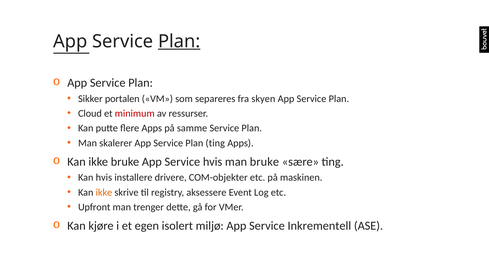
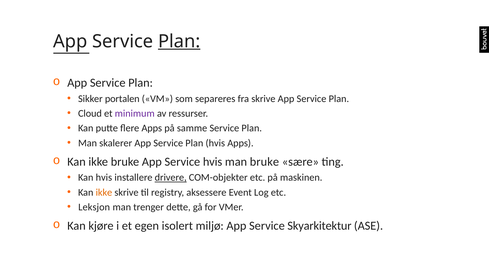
fra skyen: skyen -> skrive
minimum colour: red -> purple
Plan ting: ting -> hvis
drivere underline: none -> present
Upfront: Upfront -> Leksjon
Inkrementell: Inkrementell -> Skyarkitektur
